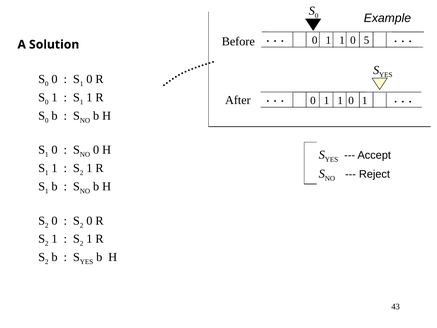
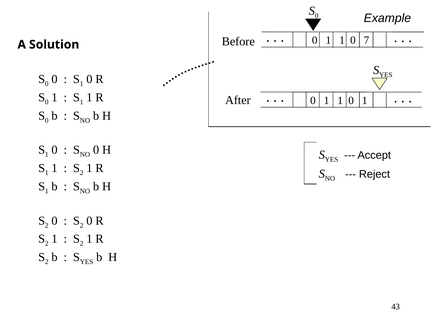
5: 5 -> 7
